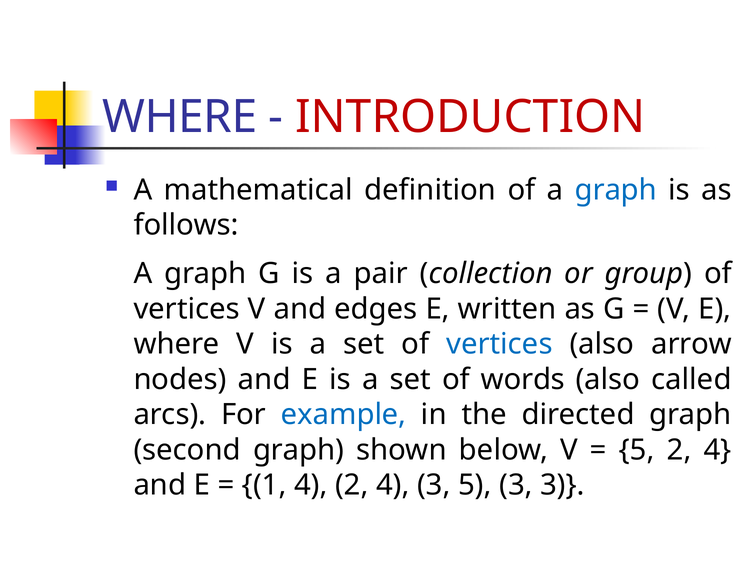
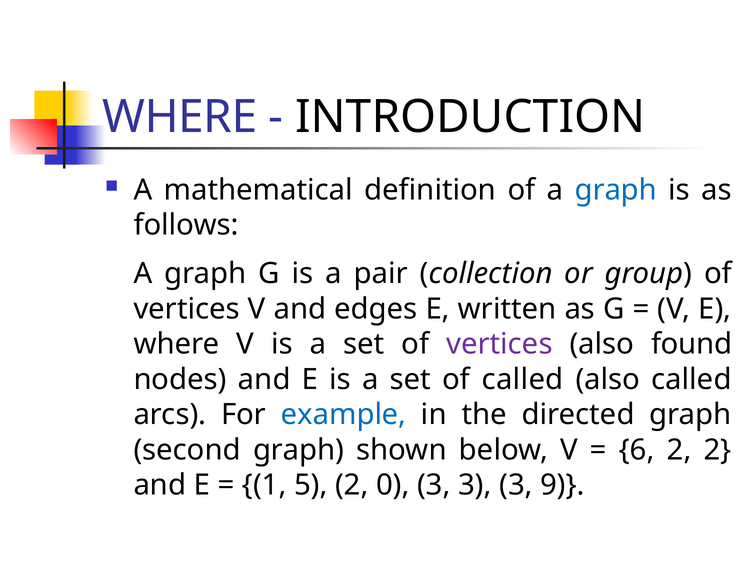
INTRODUCTION colour: red -> black
vertices at (499, 344) colour: blue -> purple
arrow: arrow -> found
of words: words -> called
5 at (637, 450): 5 -> 6
4 at (718, 450): 4 -> 2
1 4: 4 -> 5
4 at (393, 485): 4 -> 0
5 at (475, 485): 5 -> 3
3 3: 3 -> 9
